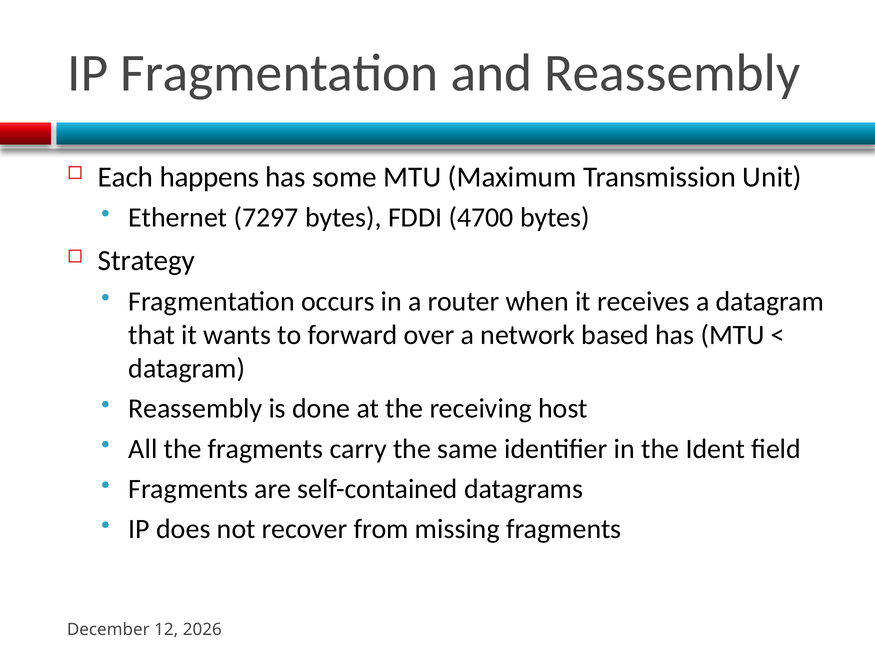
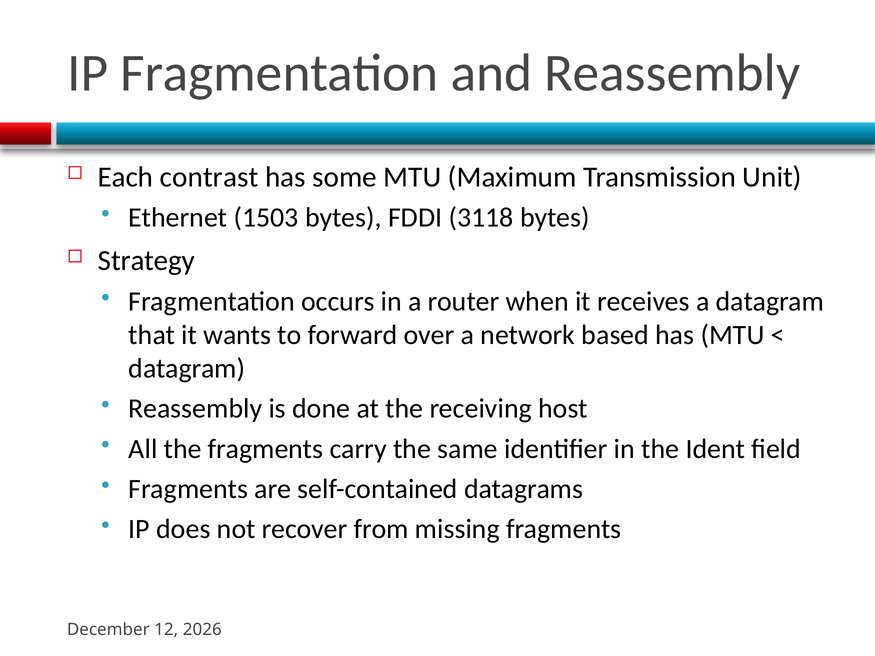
happens: happens -> contrast
7297: 7297 -> 1503
4700: 4700 -> 3118
